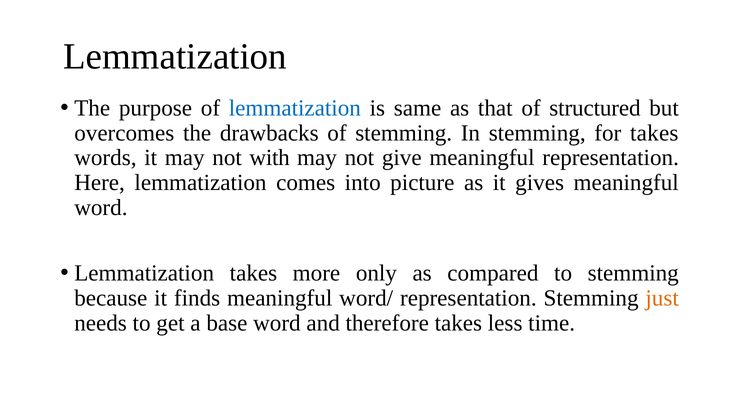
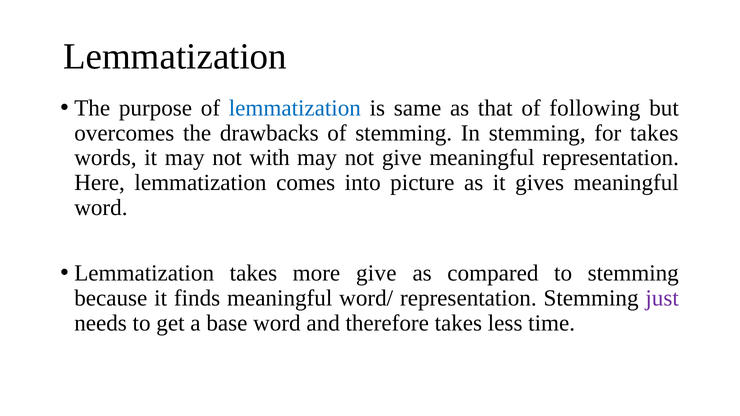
structured: structured -> following
more only: only -> give
just colour: orange -> purple
